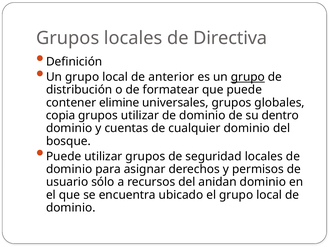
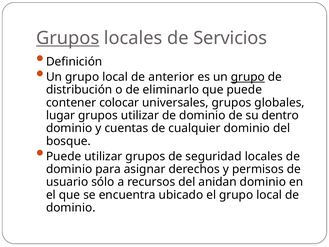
Grupos at (68, 38) underline: none -> present
Directiva: Directiva -> Servicios
formatear: formatear -> eliminarlo
elimine: elimine -> colocar
copia: copia -> lugar
